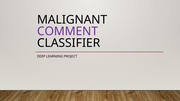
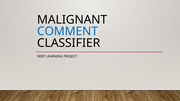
COMMENT colour: purple -> blue
